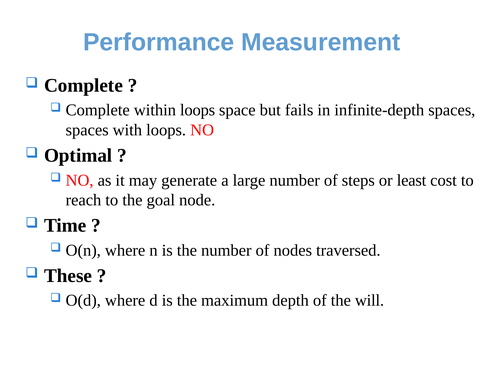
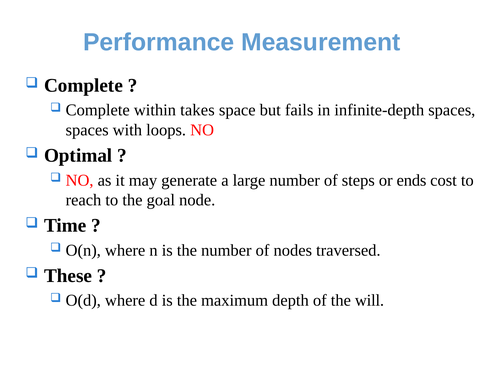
within loops: loops -> takes
least: least -> ends
